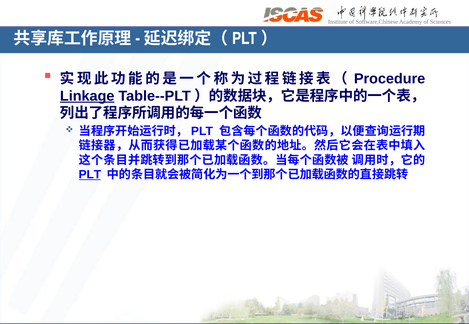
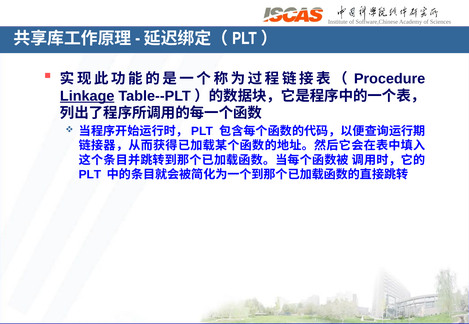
PLT underline: present -> none
